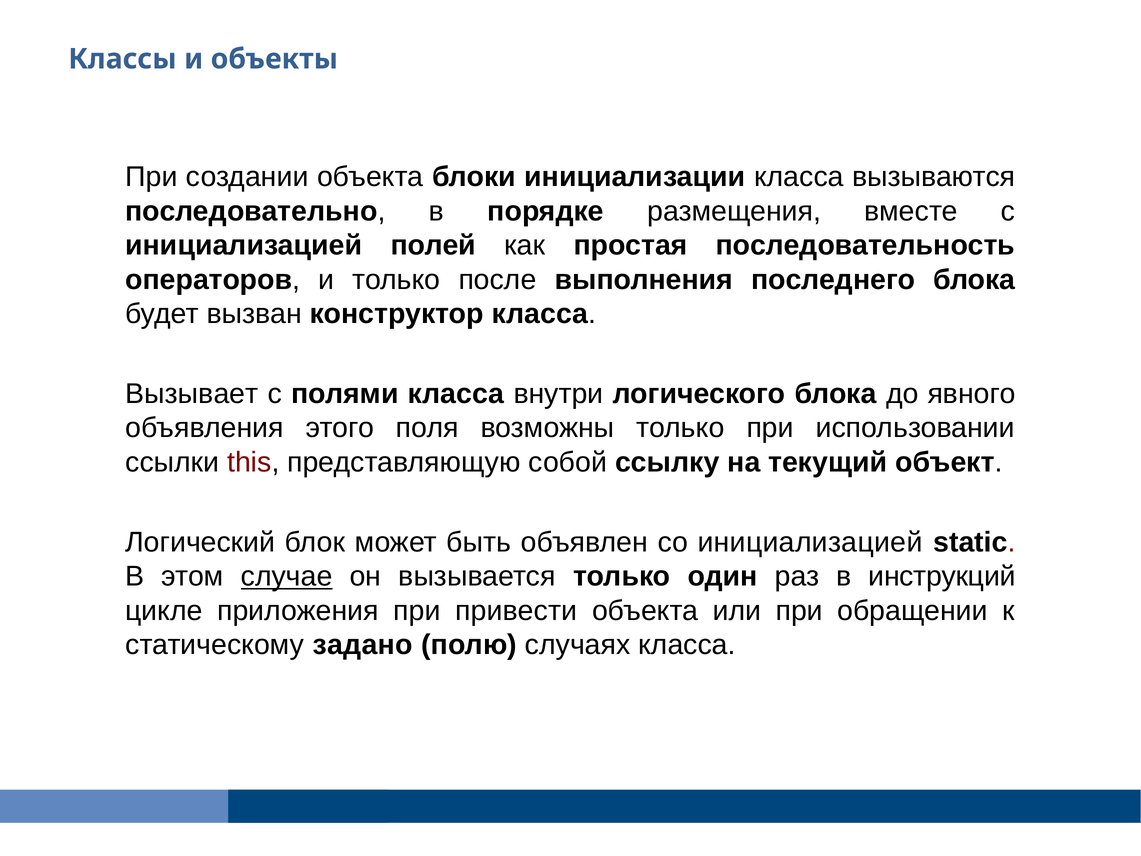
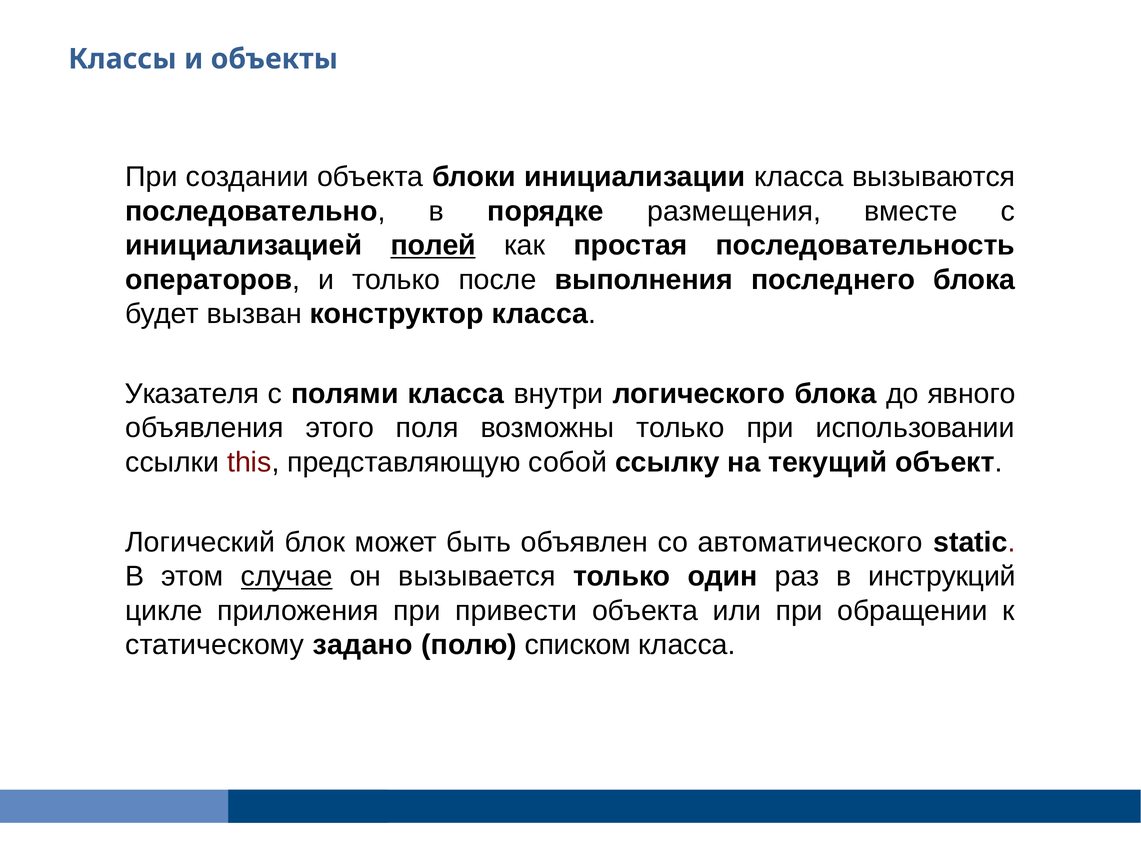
полей underline: none -> present
Вызывает: Вызывает -> Указателя
со инициализацией: инициализацией -> автоматического
случаях: случаях -> списком
